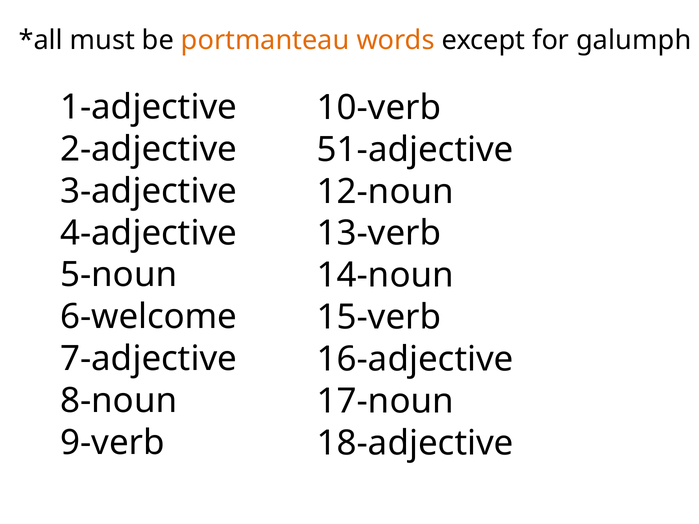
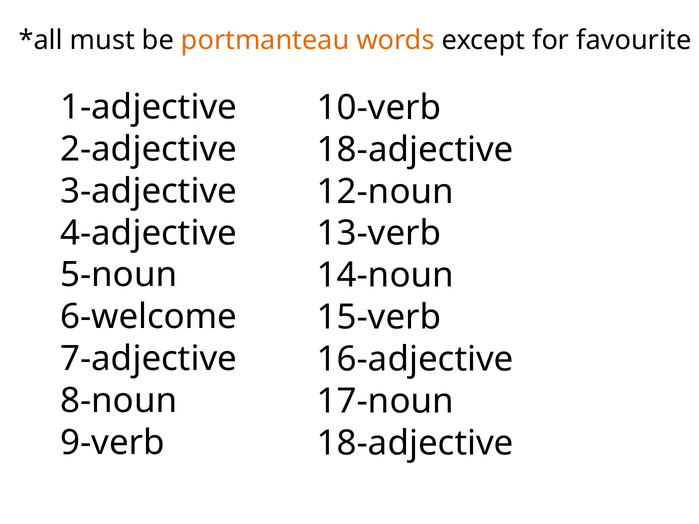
galumph: galumph -> favourite
51-adjective at (415, 150): 51-adjective -> 18-adjective
